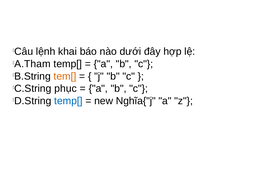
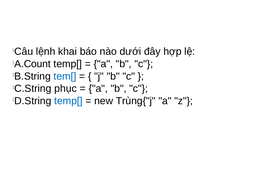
A.Tham: A.Tham -> A.Count
tem[ colour: orange -> blue
Nghĩa{"j: Nghĩa{"j -> Trùng{"j
